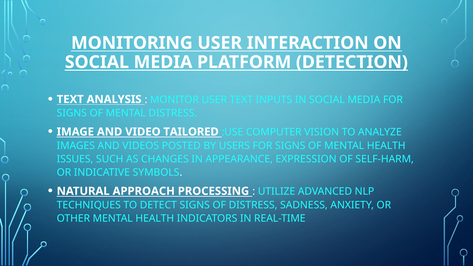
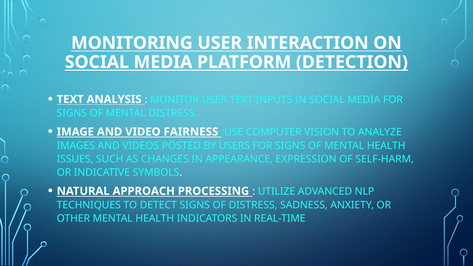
TAILORED: TAILORED -> FAIRNESS
